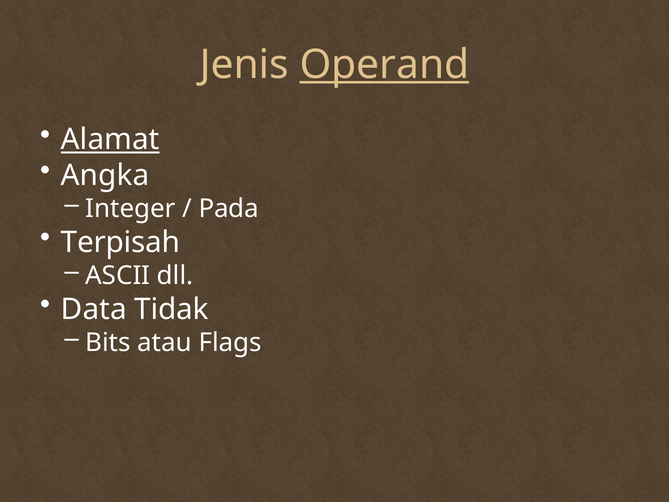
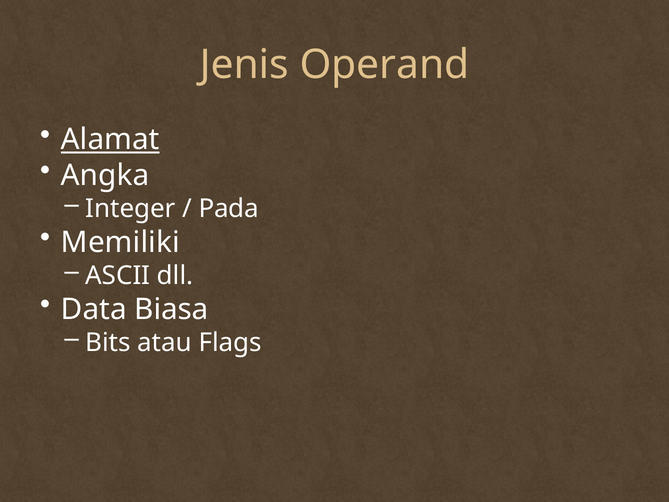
Operand underline: present -> none
Terpisah: Terpisah -> Memiliki
Tidak: Tidak -> Biasa
